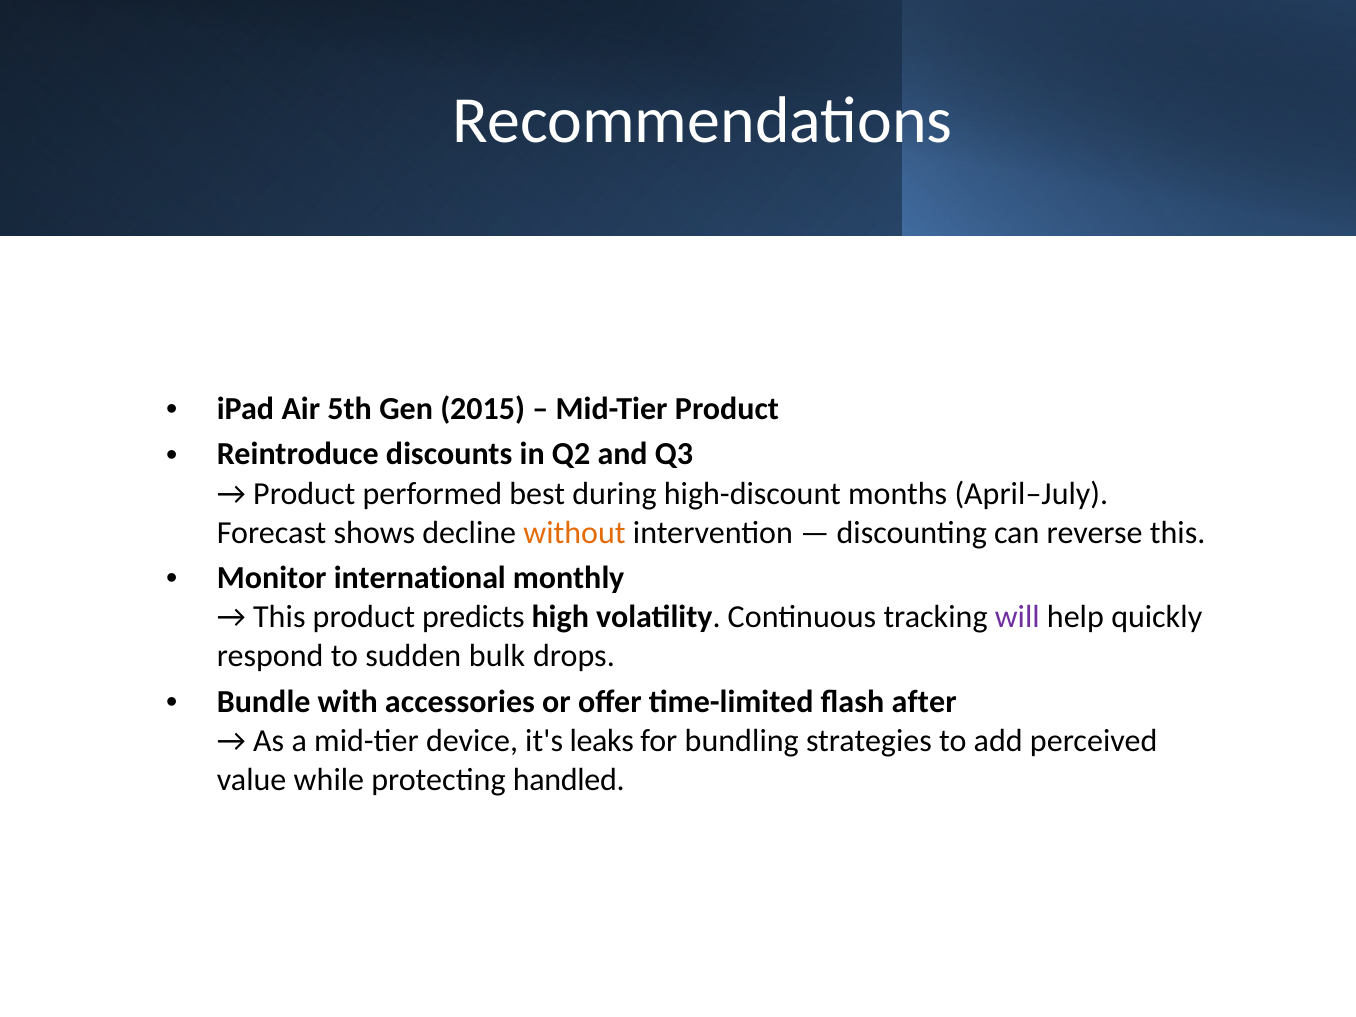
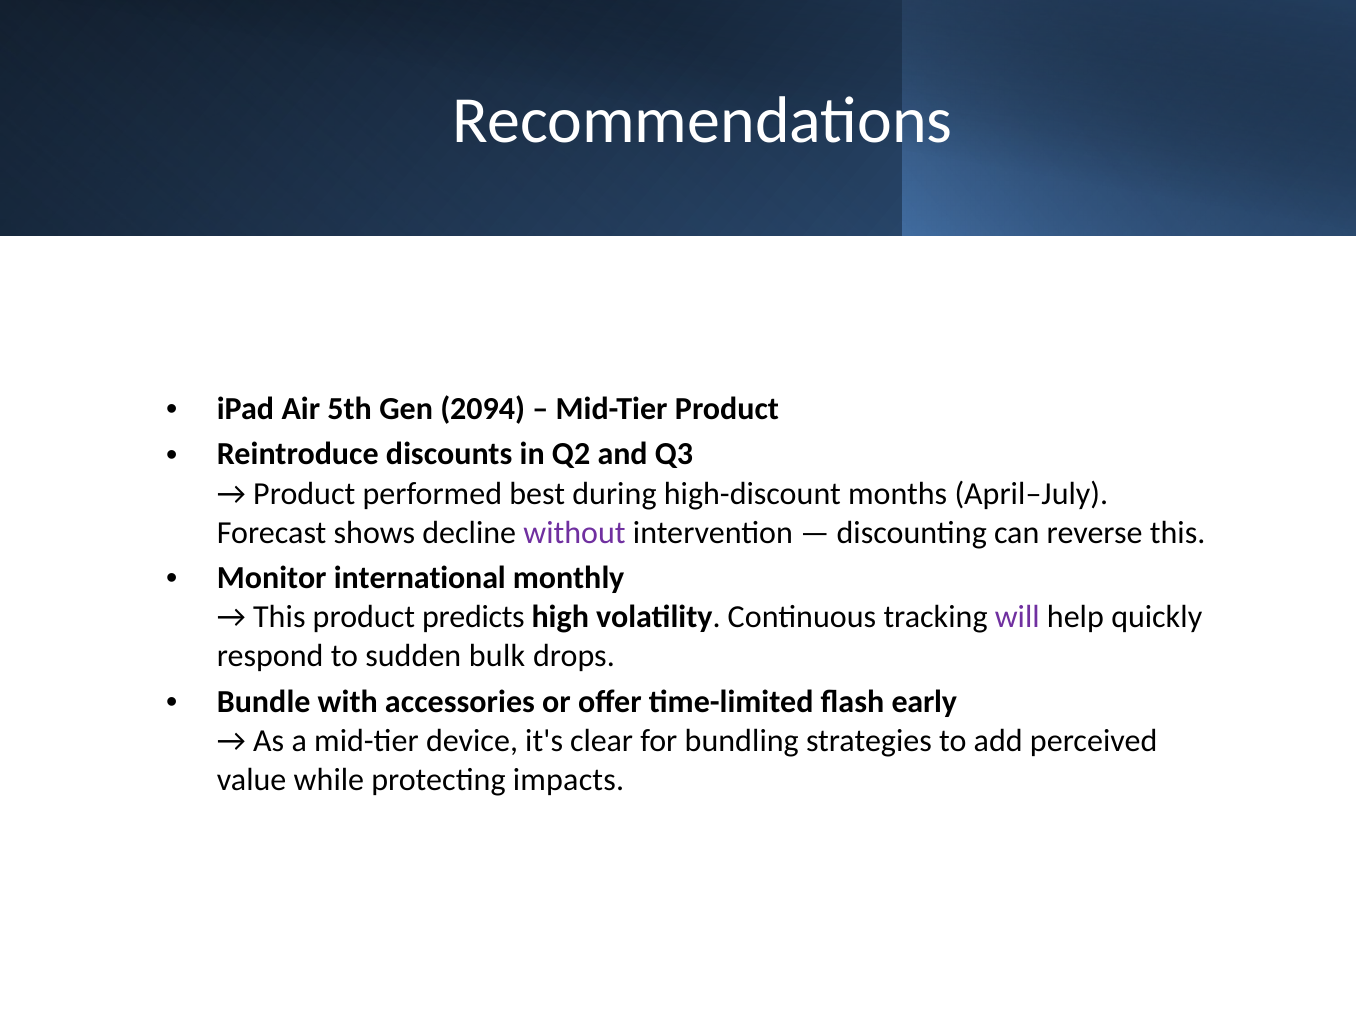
2015: 2015 -> 2094
without colour: orange -> purple
after: after -> early
leaks: leaks -> clear
handled: handled -> impacts
